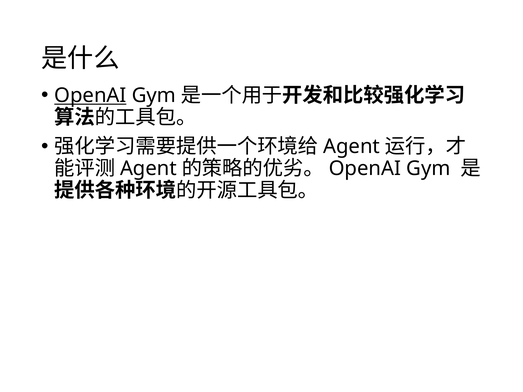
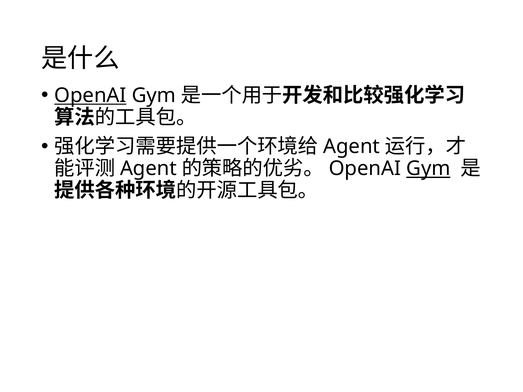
Gym at (428, 169) underline: none -> present
